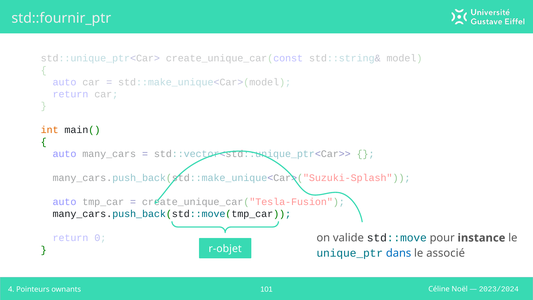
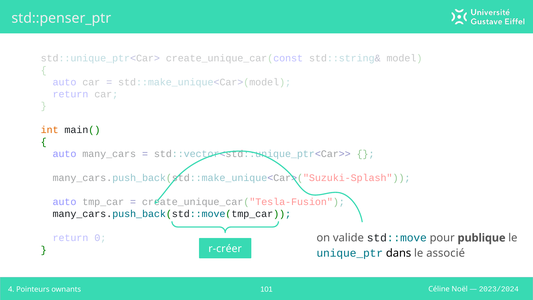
std::fournir_ptr: std::fournir_ptr -> std::penser_ptr
instance: instance -> publique
r-objet: r-objet -> r-créer
dans colour: blue -> black
